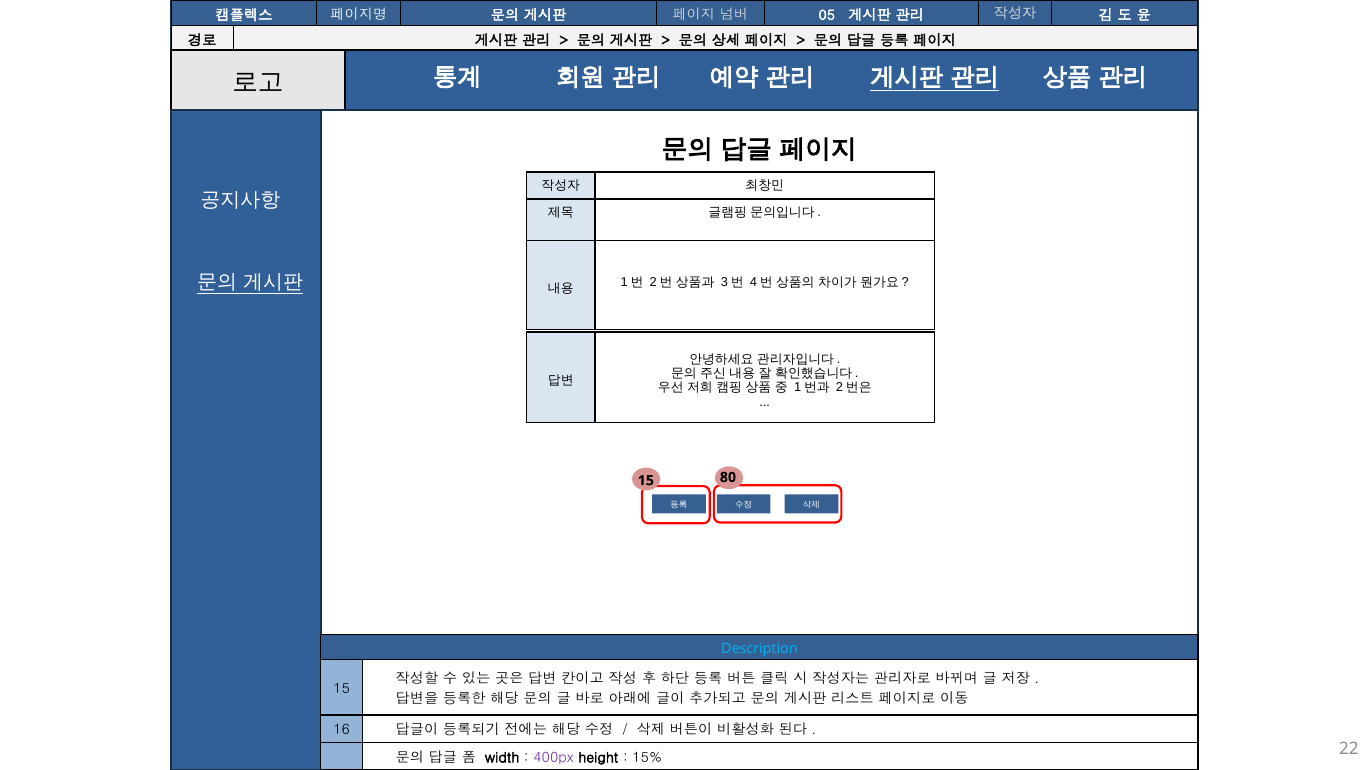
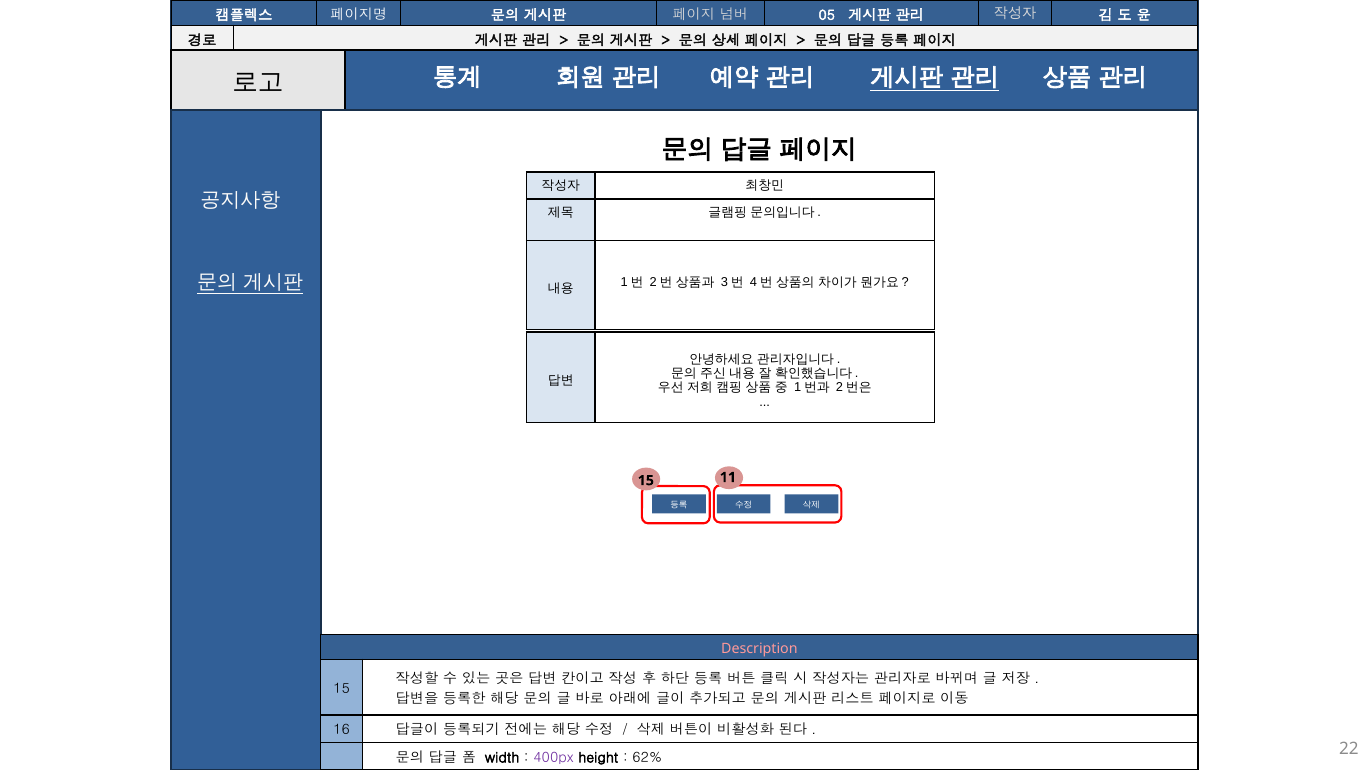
80: 80 -> 11
Description colour: light blue -> pink
15%: 15% -> 62%
